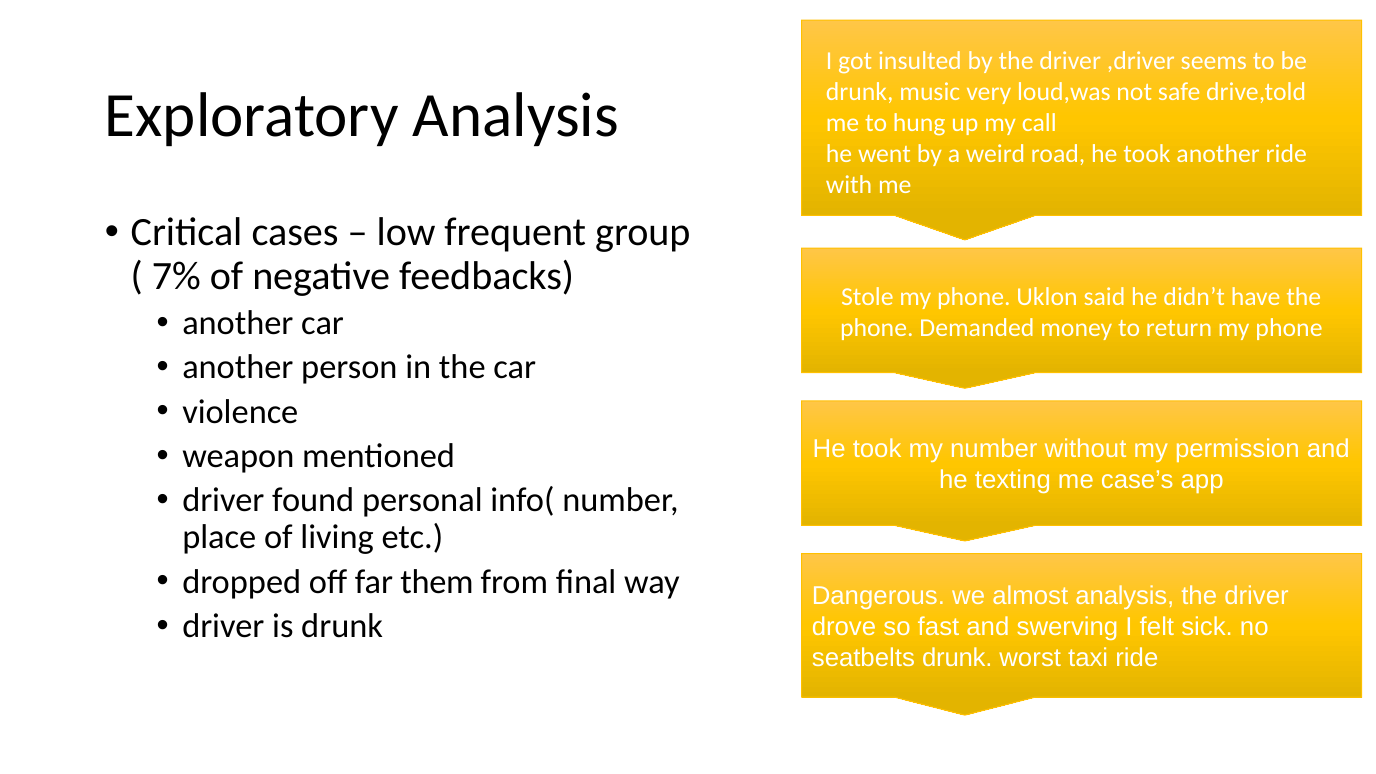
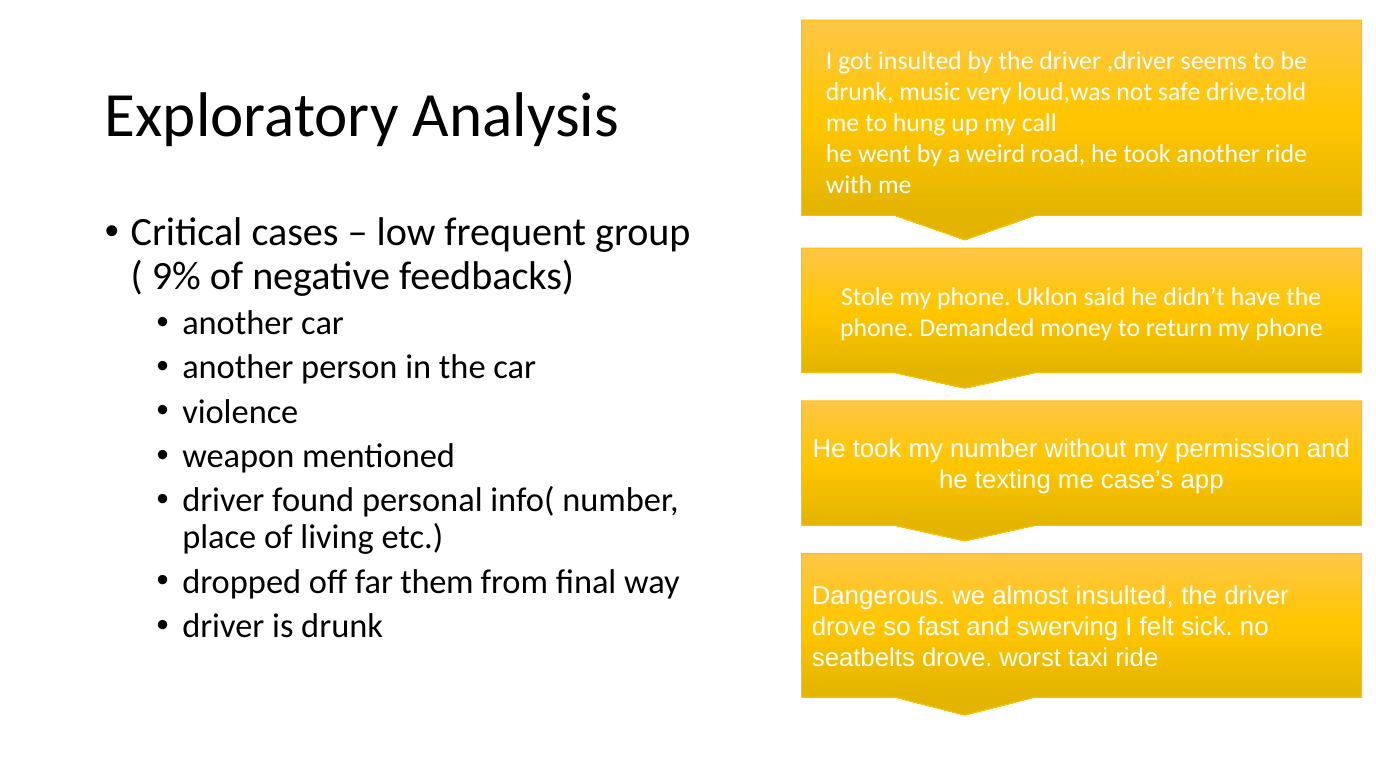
7%: 7% -> 9%
almost analysis: analysis -> insulted
seatbelts drunk: drunk -> drove
